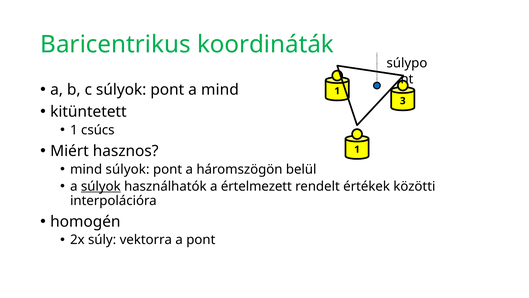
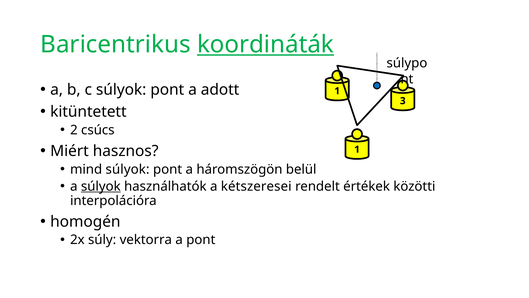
koordináták underline: none -> present
a mind: mind -> adott
1 at (74, 130): 1 -> 2
értelmezett: értelmezett -> kétszeresei
